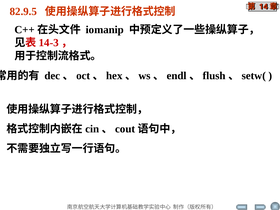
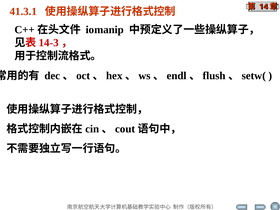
82.9.5: 82.9.5 -> 41.3.1
